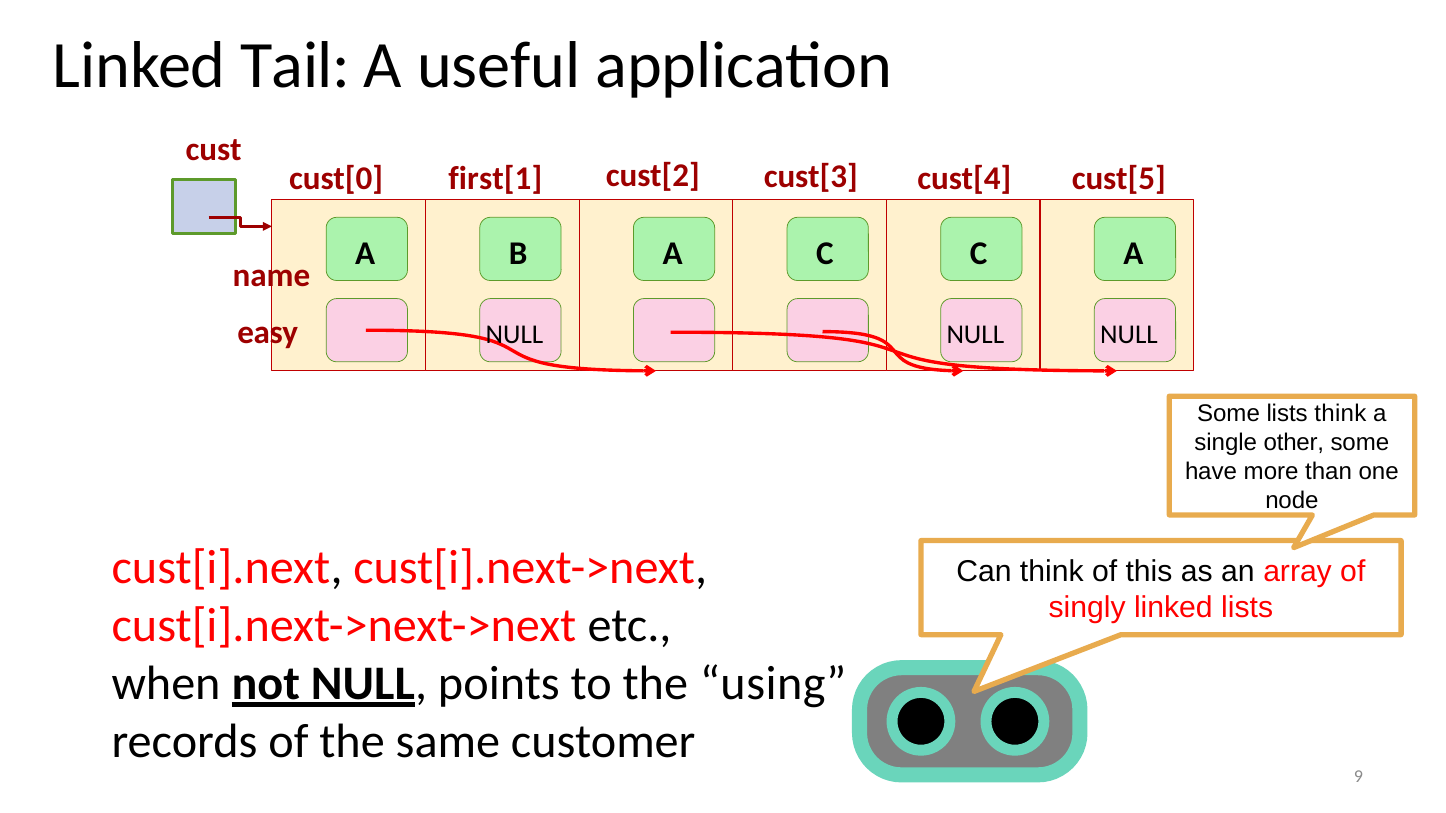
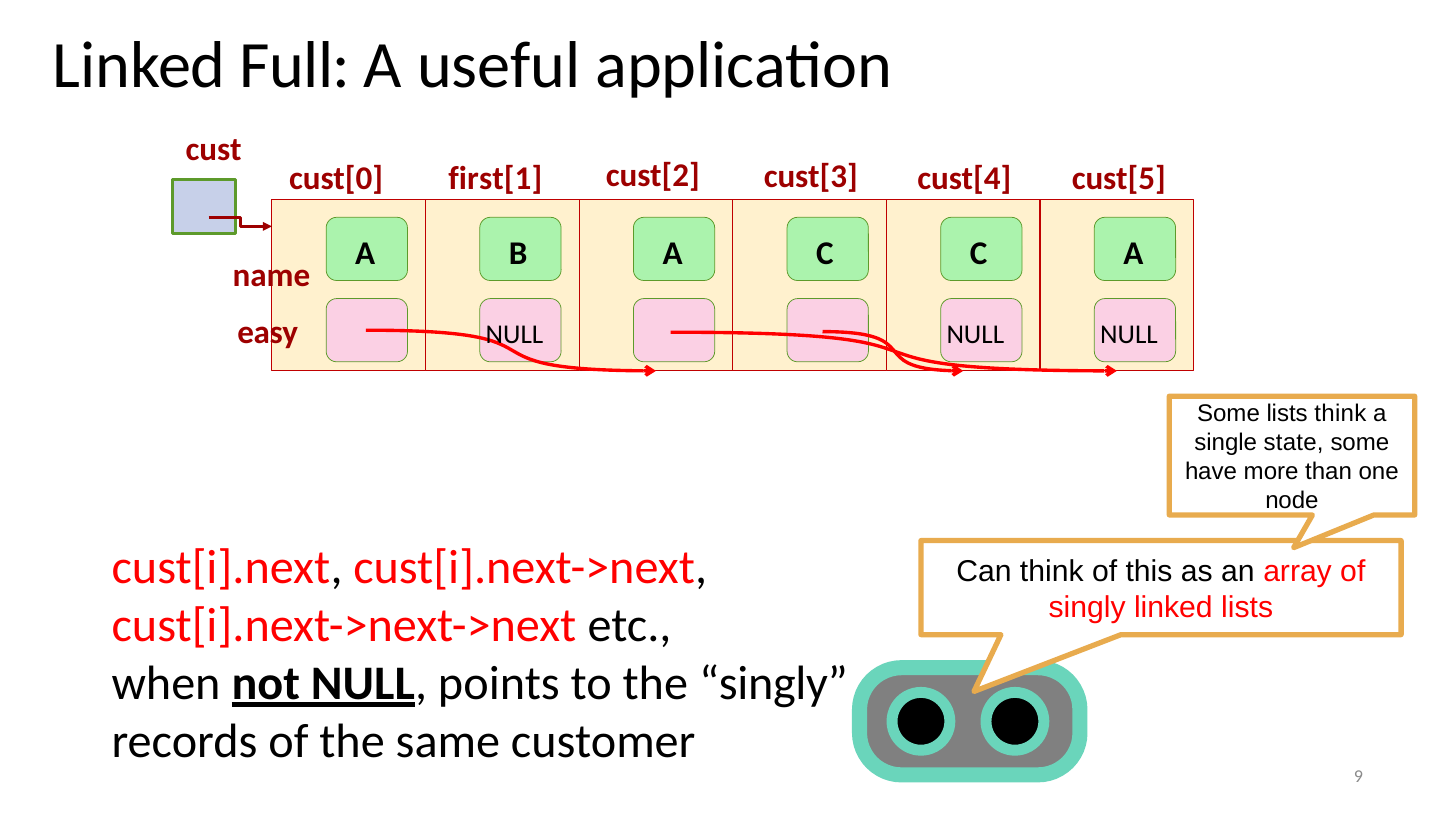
Tail: Tail -> Full
other: other -> state
the using: using -> singly
